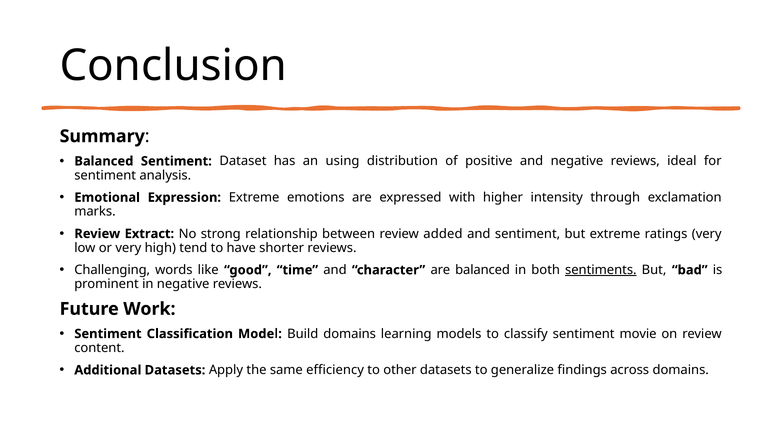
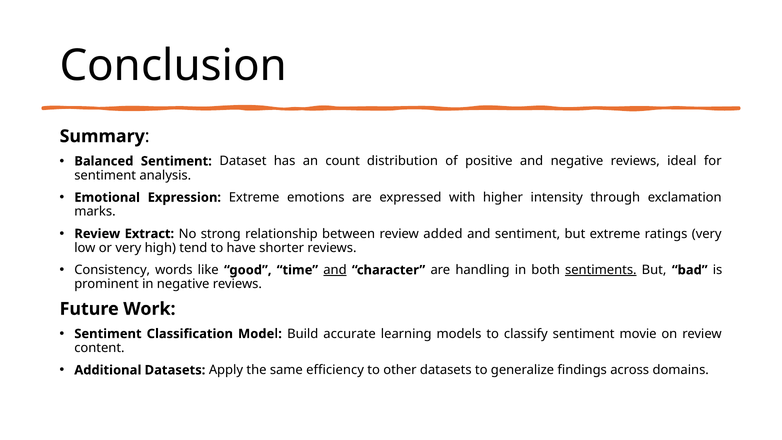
using: using -> count
Challenging: Challenging -> Consistency
and at (335, 270) underline: none -> present
are balanced: balanced -> handling
Build domains: domains -> accurate
